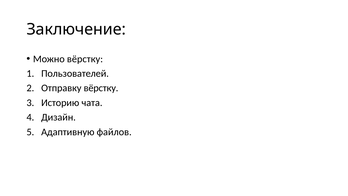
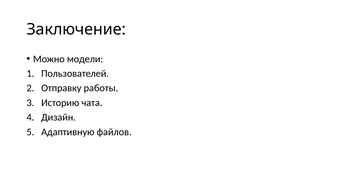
Можно вёрстку: вёрстку -> модели
Отправку вёрстку: вёрстку -> работы
